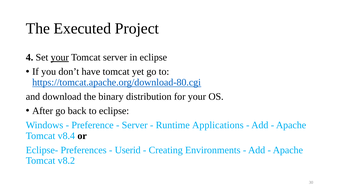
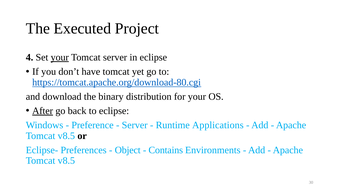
After underline: none -> present
v8.4 at (66, 136): v8.4 -> v8.5
Userid: Userid -> Object
Creating: Creating -> Contains
v8.2 at (66, 160): v8.2 -> v8.5
